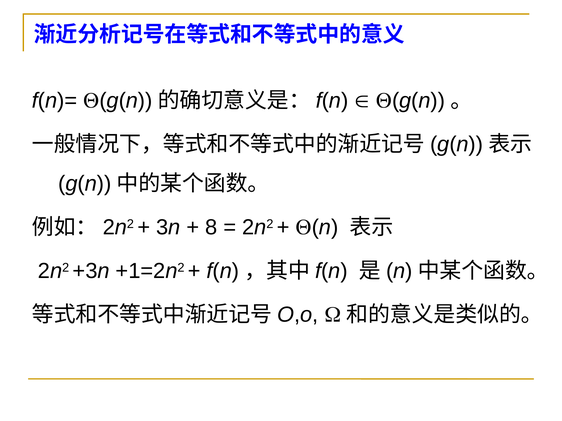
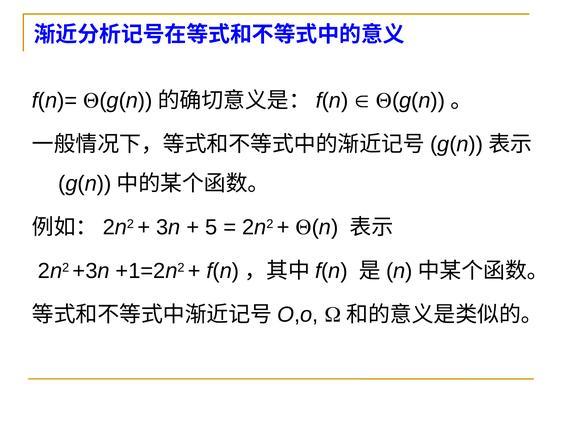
8: 8 -> 5
